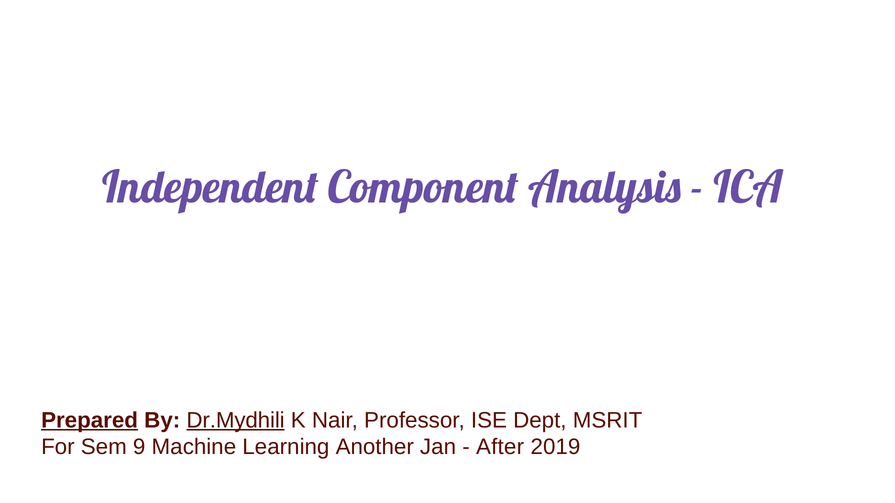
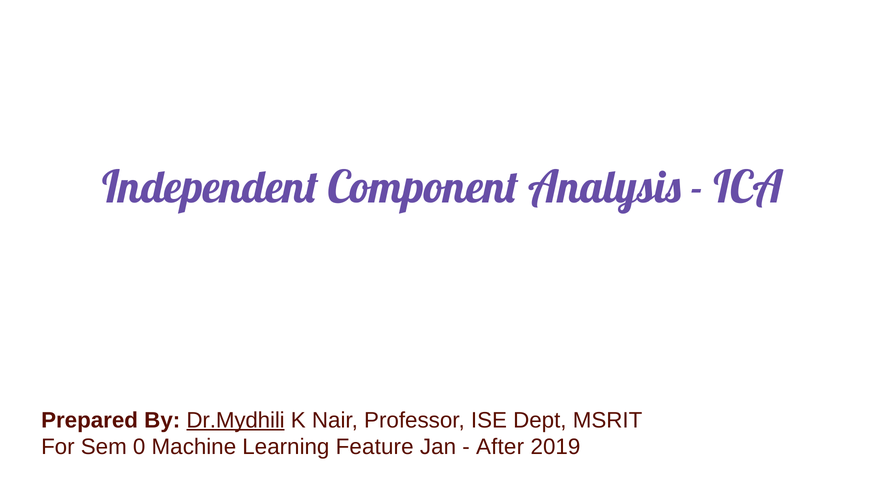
Prepared underline: present -> none
9: 9 -> 0
Another: Another -> Feature
